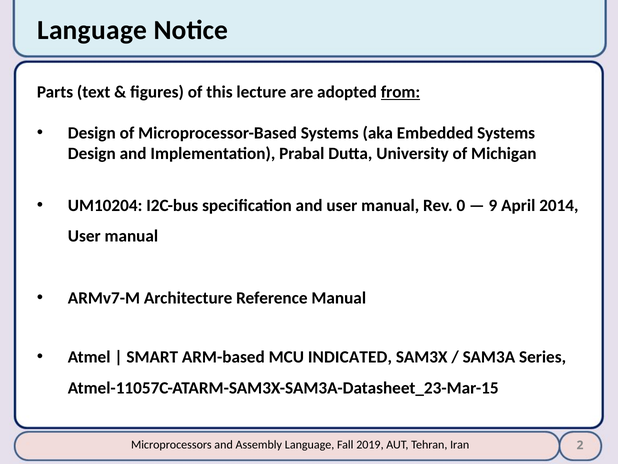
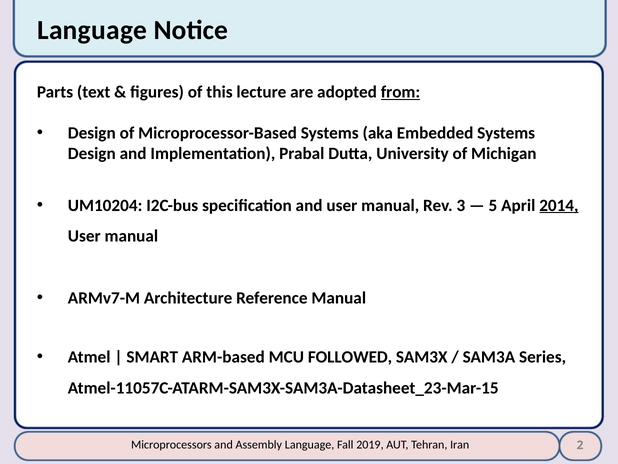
0: 0 -> 3
9: 9 -> 5
2014 underline: none -> present
INDICATED: INDICATED -> FOLLOWED
